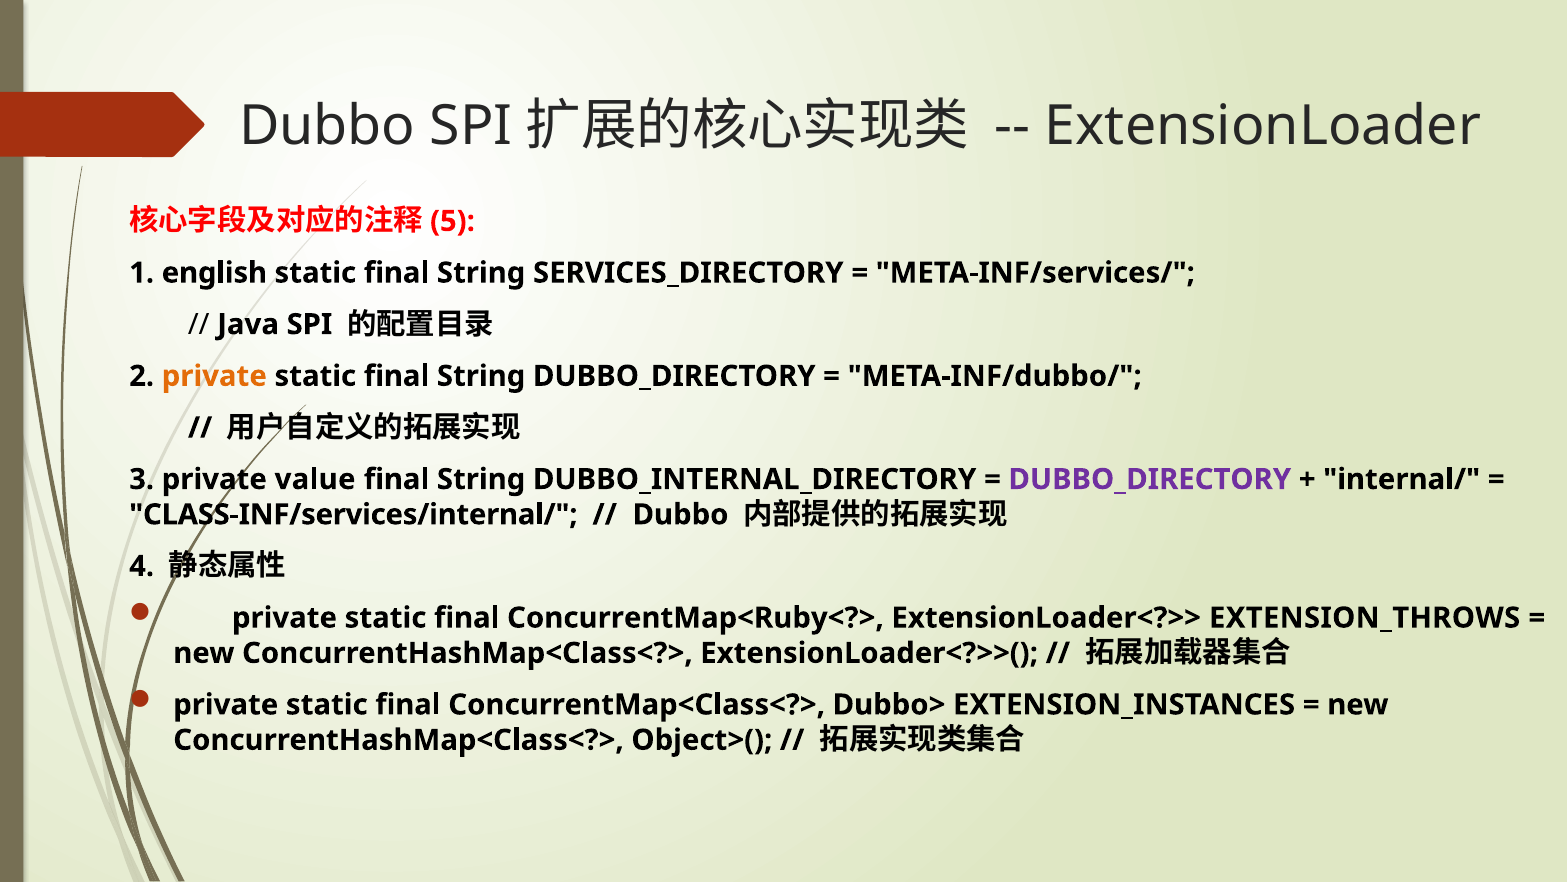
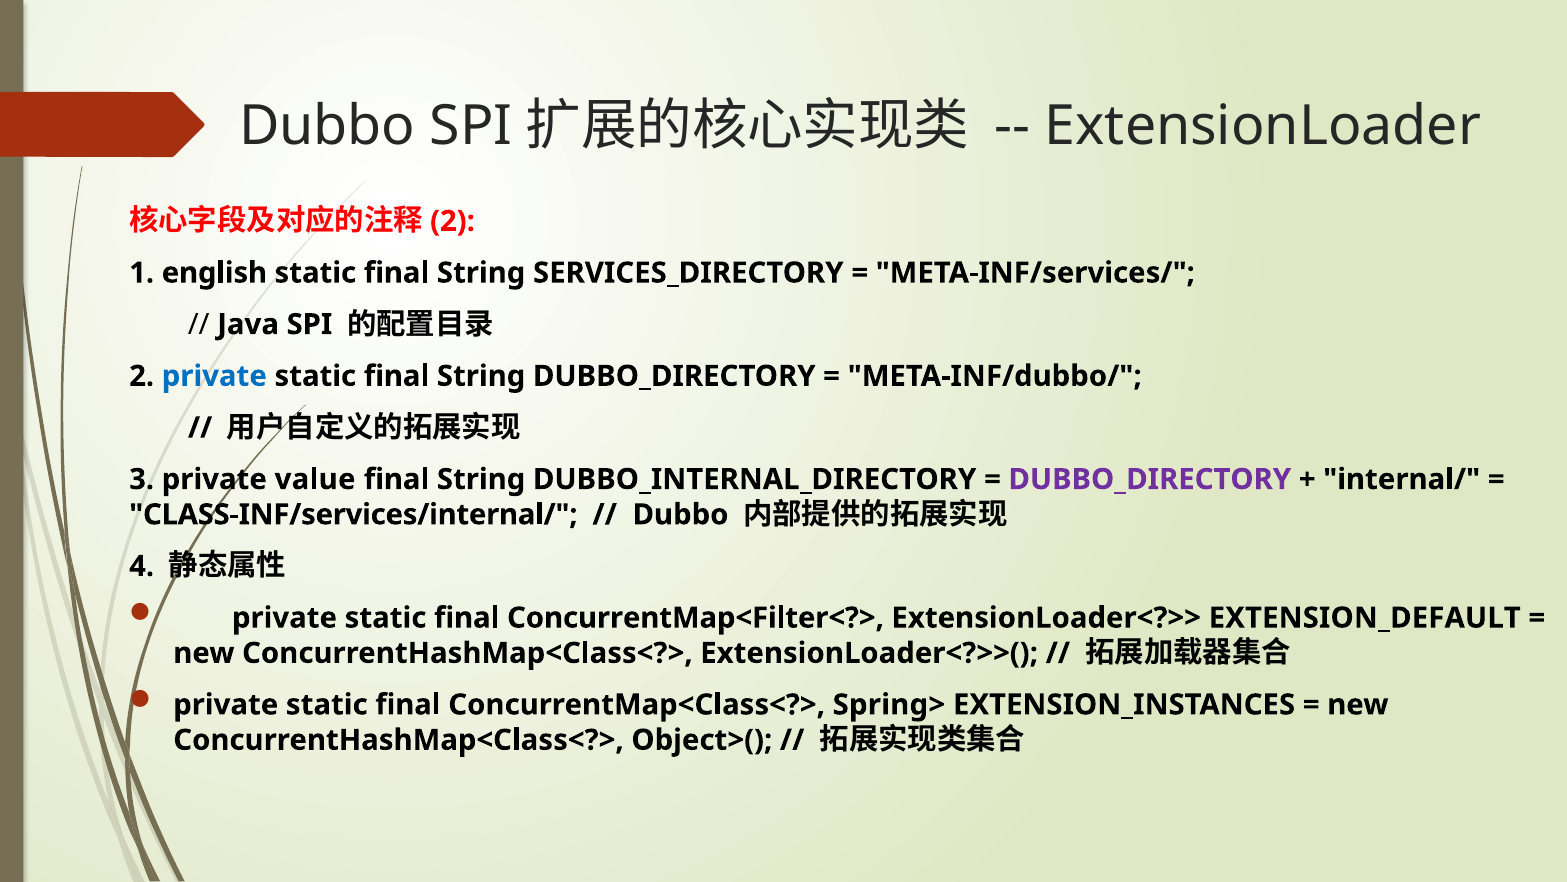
5 at (452, 221): 5 -> 2
private at (214, 376) colour: orange -> blue
ConcurrentMap<Ruby<?>: ConcurrentMap<Ruby<?> -> ConcurrentMap<Filter<?>
EXTENSION_THROWS: EXTENSION_THROWS -> EXTENSION_DEFAULT
Dubbo>: Dubbo> -> Spring>
